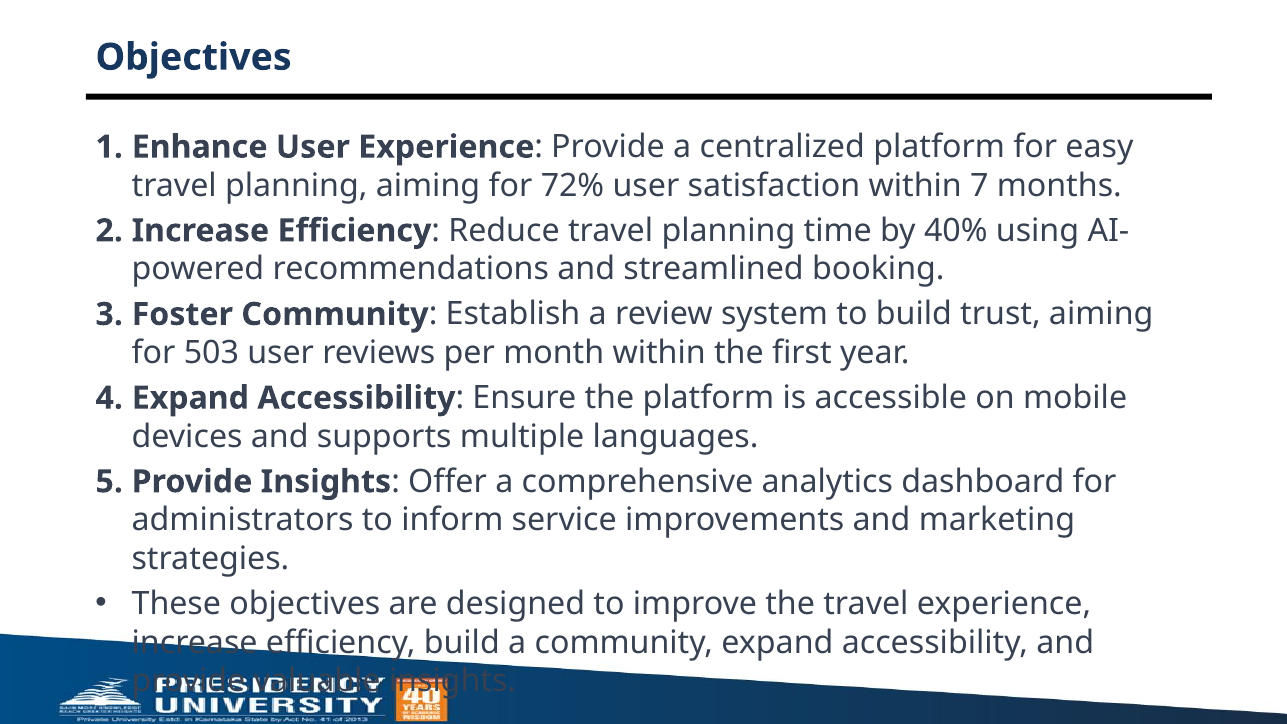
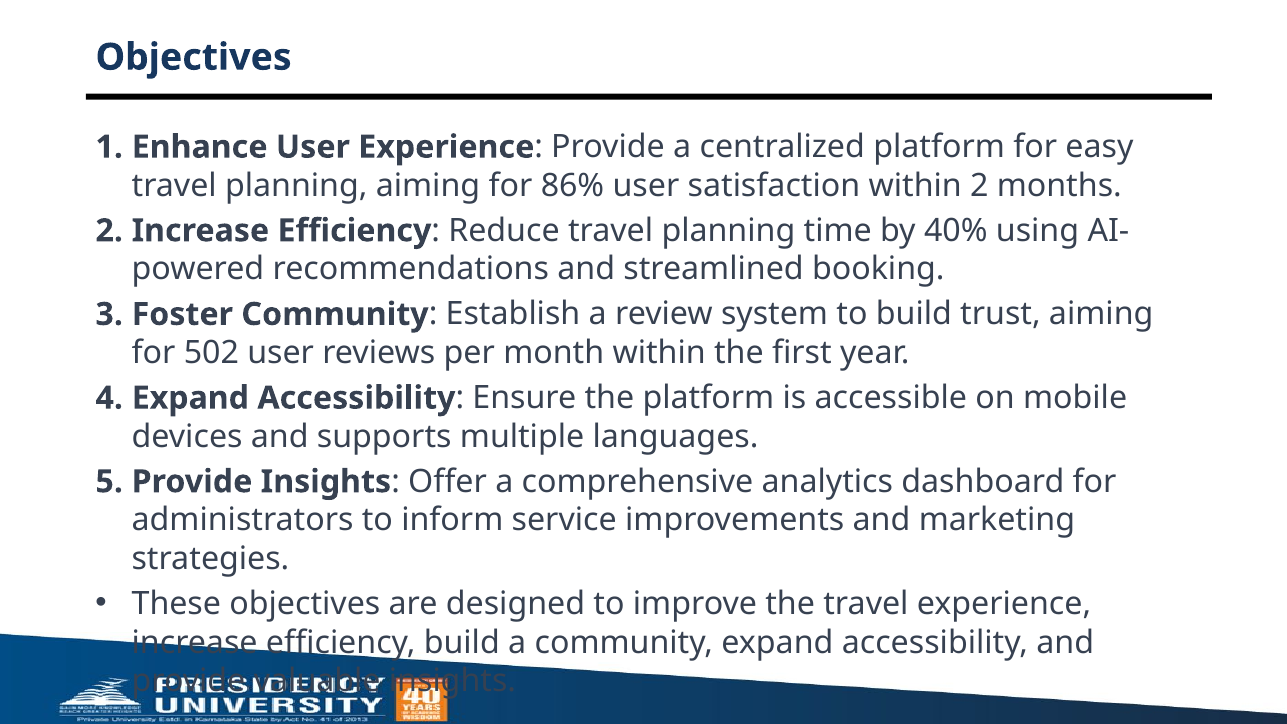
72%: 72% -> 86%
within 7: 7 -> 2
503: 503 -> 502
